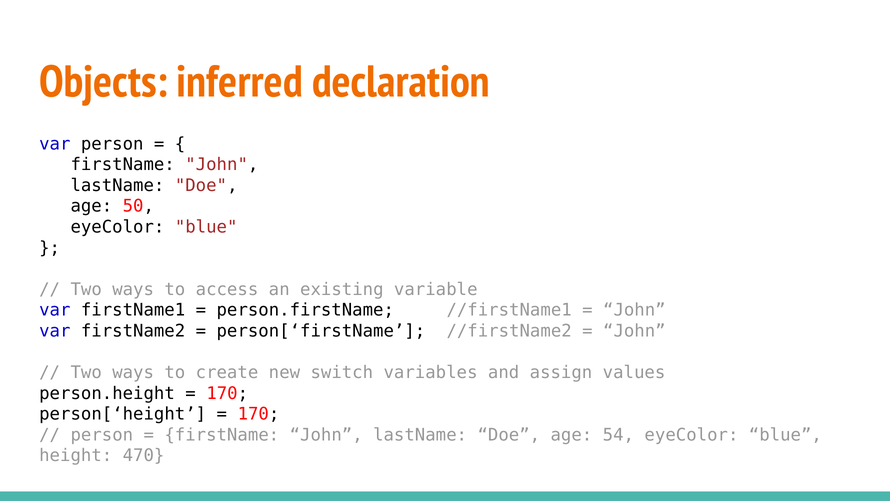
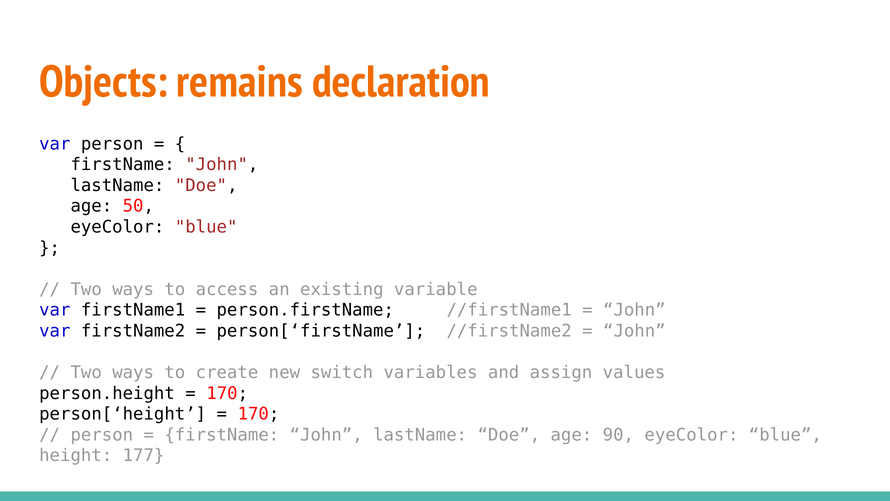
inferred: inferred -> remains
54: 54 -> 90
470: 470 -> 177
